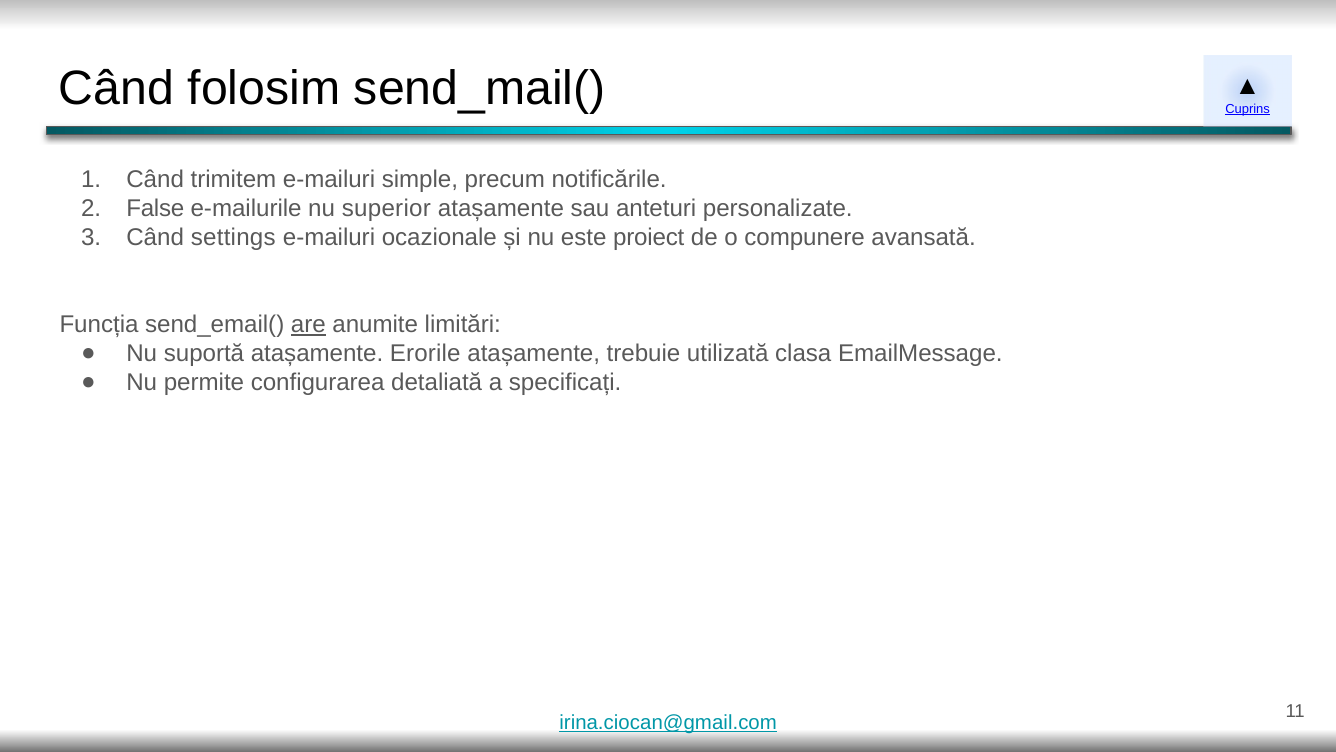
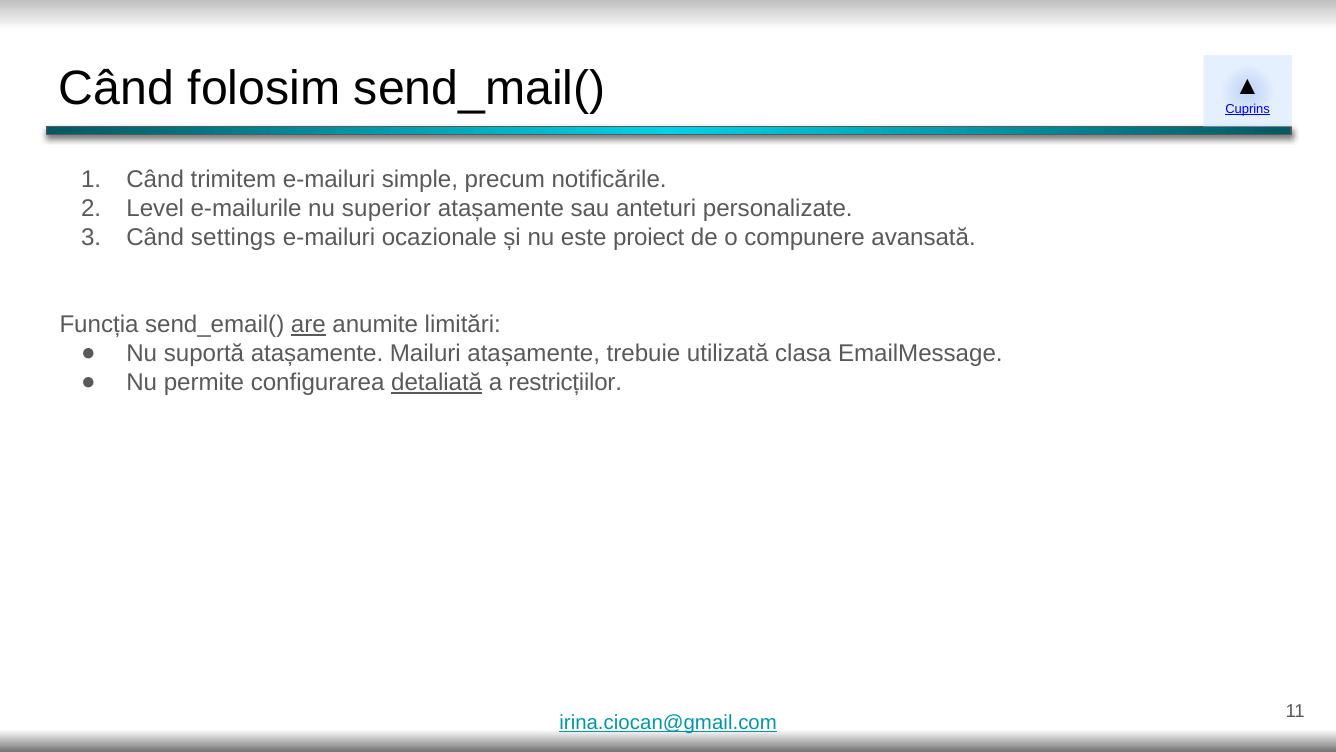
False: False -> Level
Erorile: Erorile -> Mailuri
detaliată underline: none -> present
specificați: specificați -> restricțiilor
